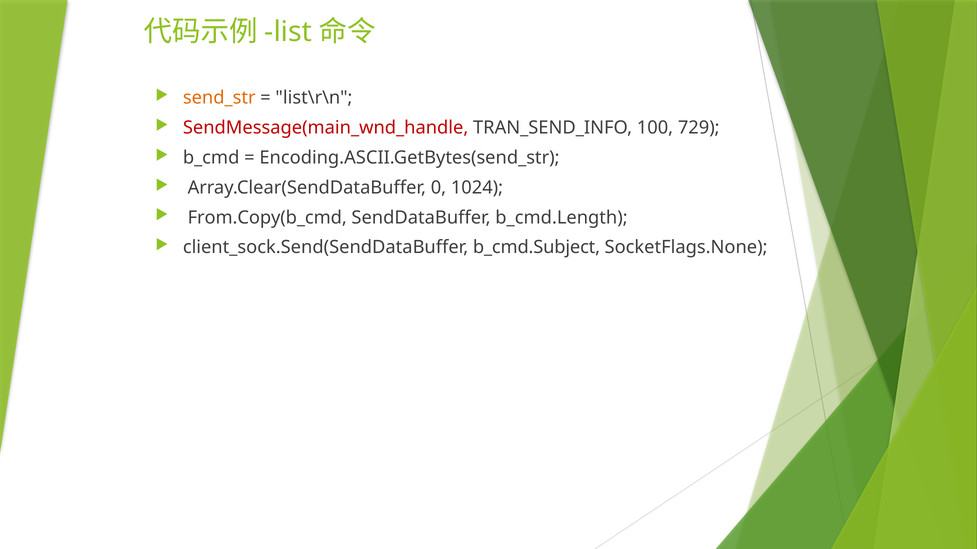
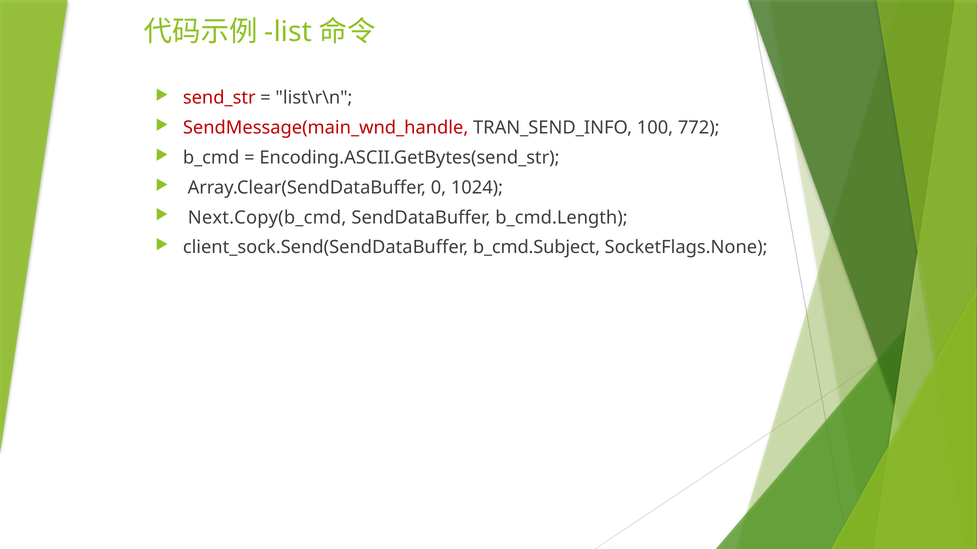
send_str colour: orange -> red
729: 729 -> 772
From.Copy(b_cmd: From.Copy(b_cmd -> Next.Copy(b_cmd
